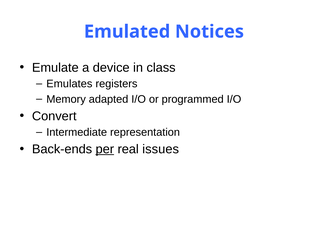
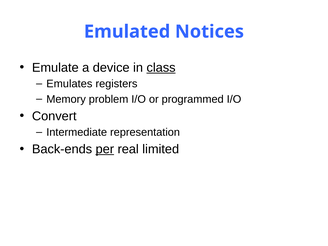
class underline: none -> present
adapted: adapted -> problem
issues: issues -> limited
